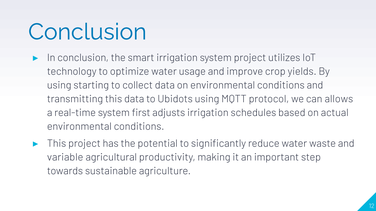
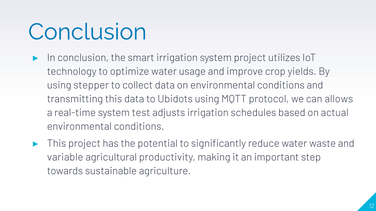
starting: starting -> stepper
first: first -> test
